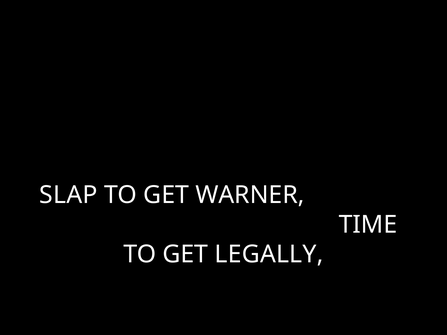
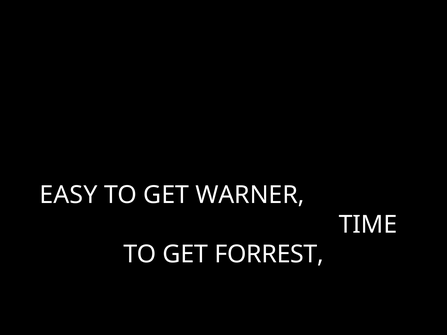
SLAP: SLAP -> EASY
LEGALLY: LEGALLY -> FORREST
